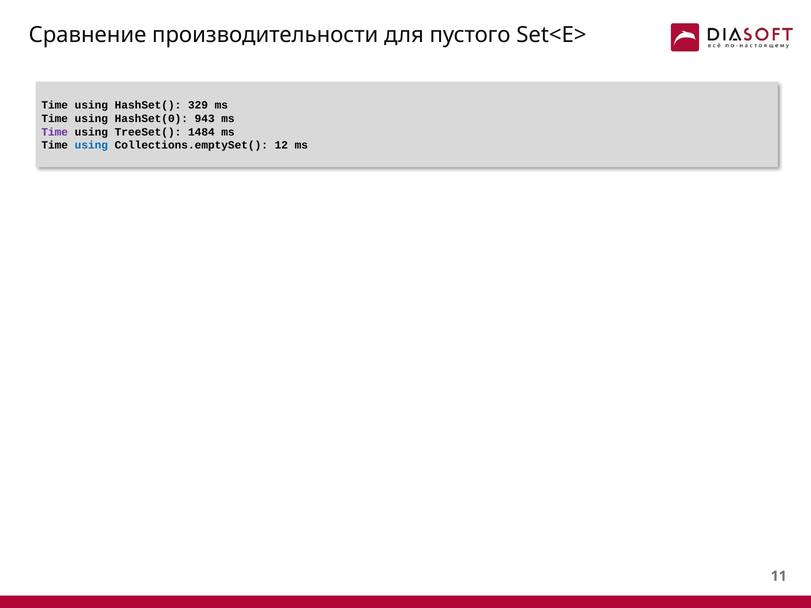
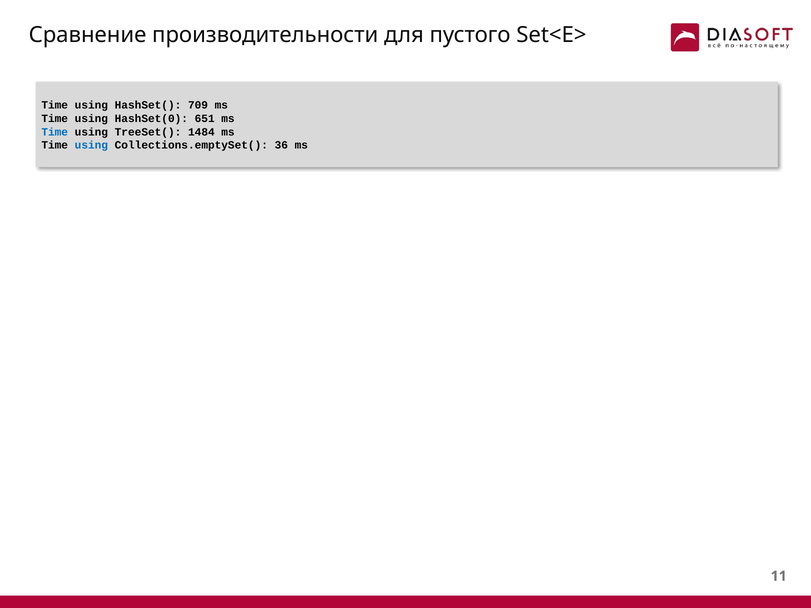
329: 329 -> 709
943: 943 -> 651
Time at (55, 132) colour: purple -> blue
12: 12 -> 36
